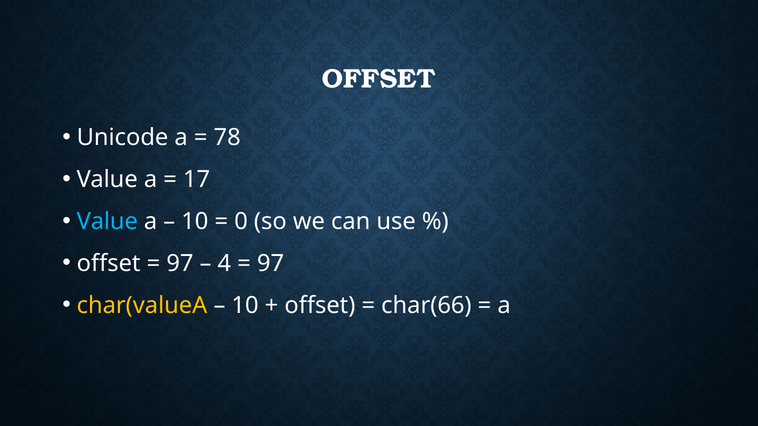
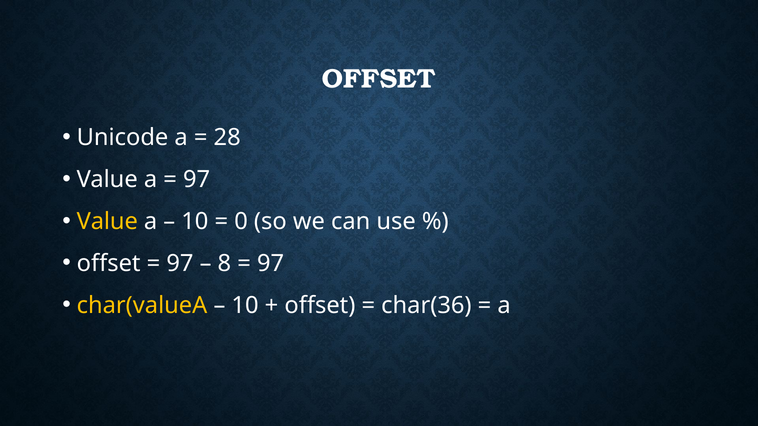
78: 78 -> 28
17 at (197, 180): 17 -> 97
Value at (107, 222) colour: light blue -> yellow
4: 4 -> 8
char(66: char(66 -> char(36
